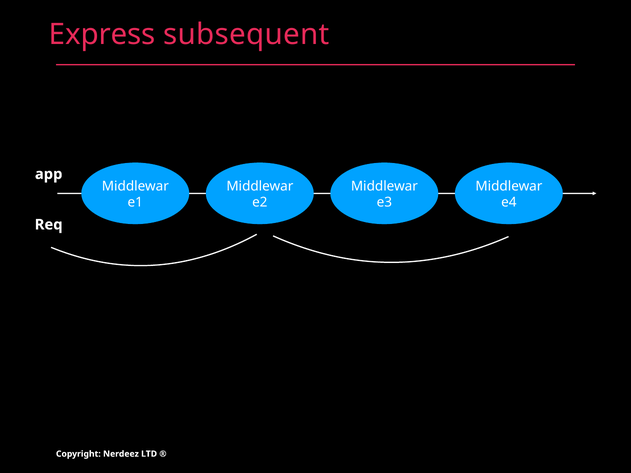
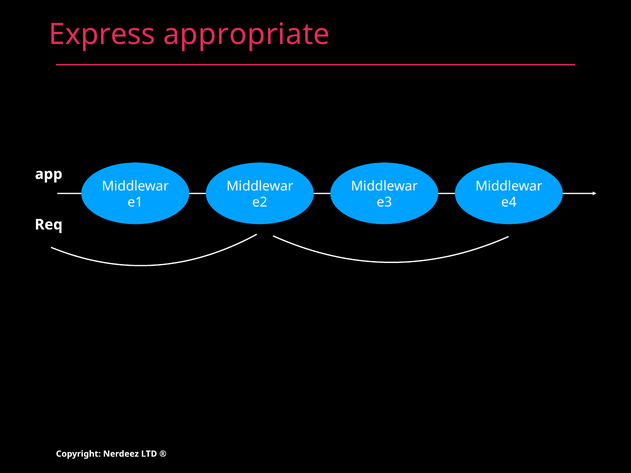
subsequent: subsequent -> appropriate
